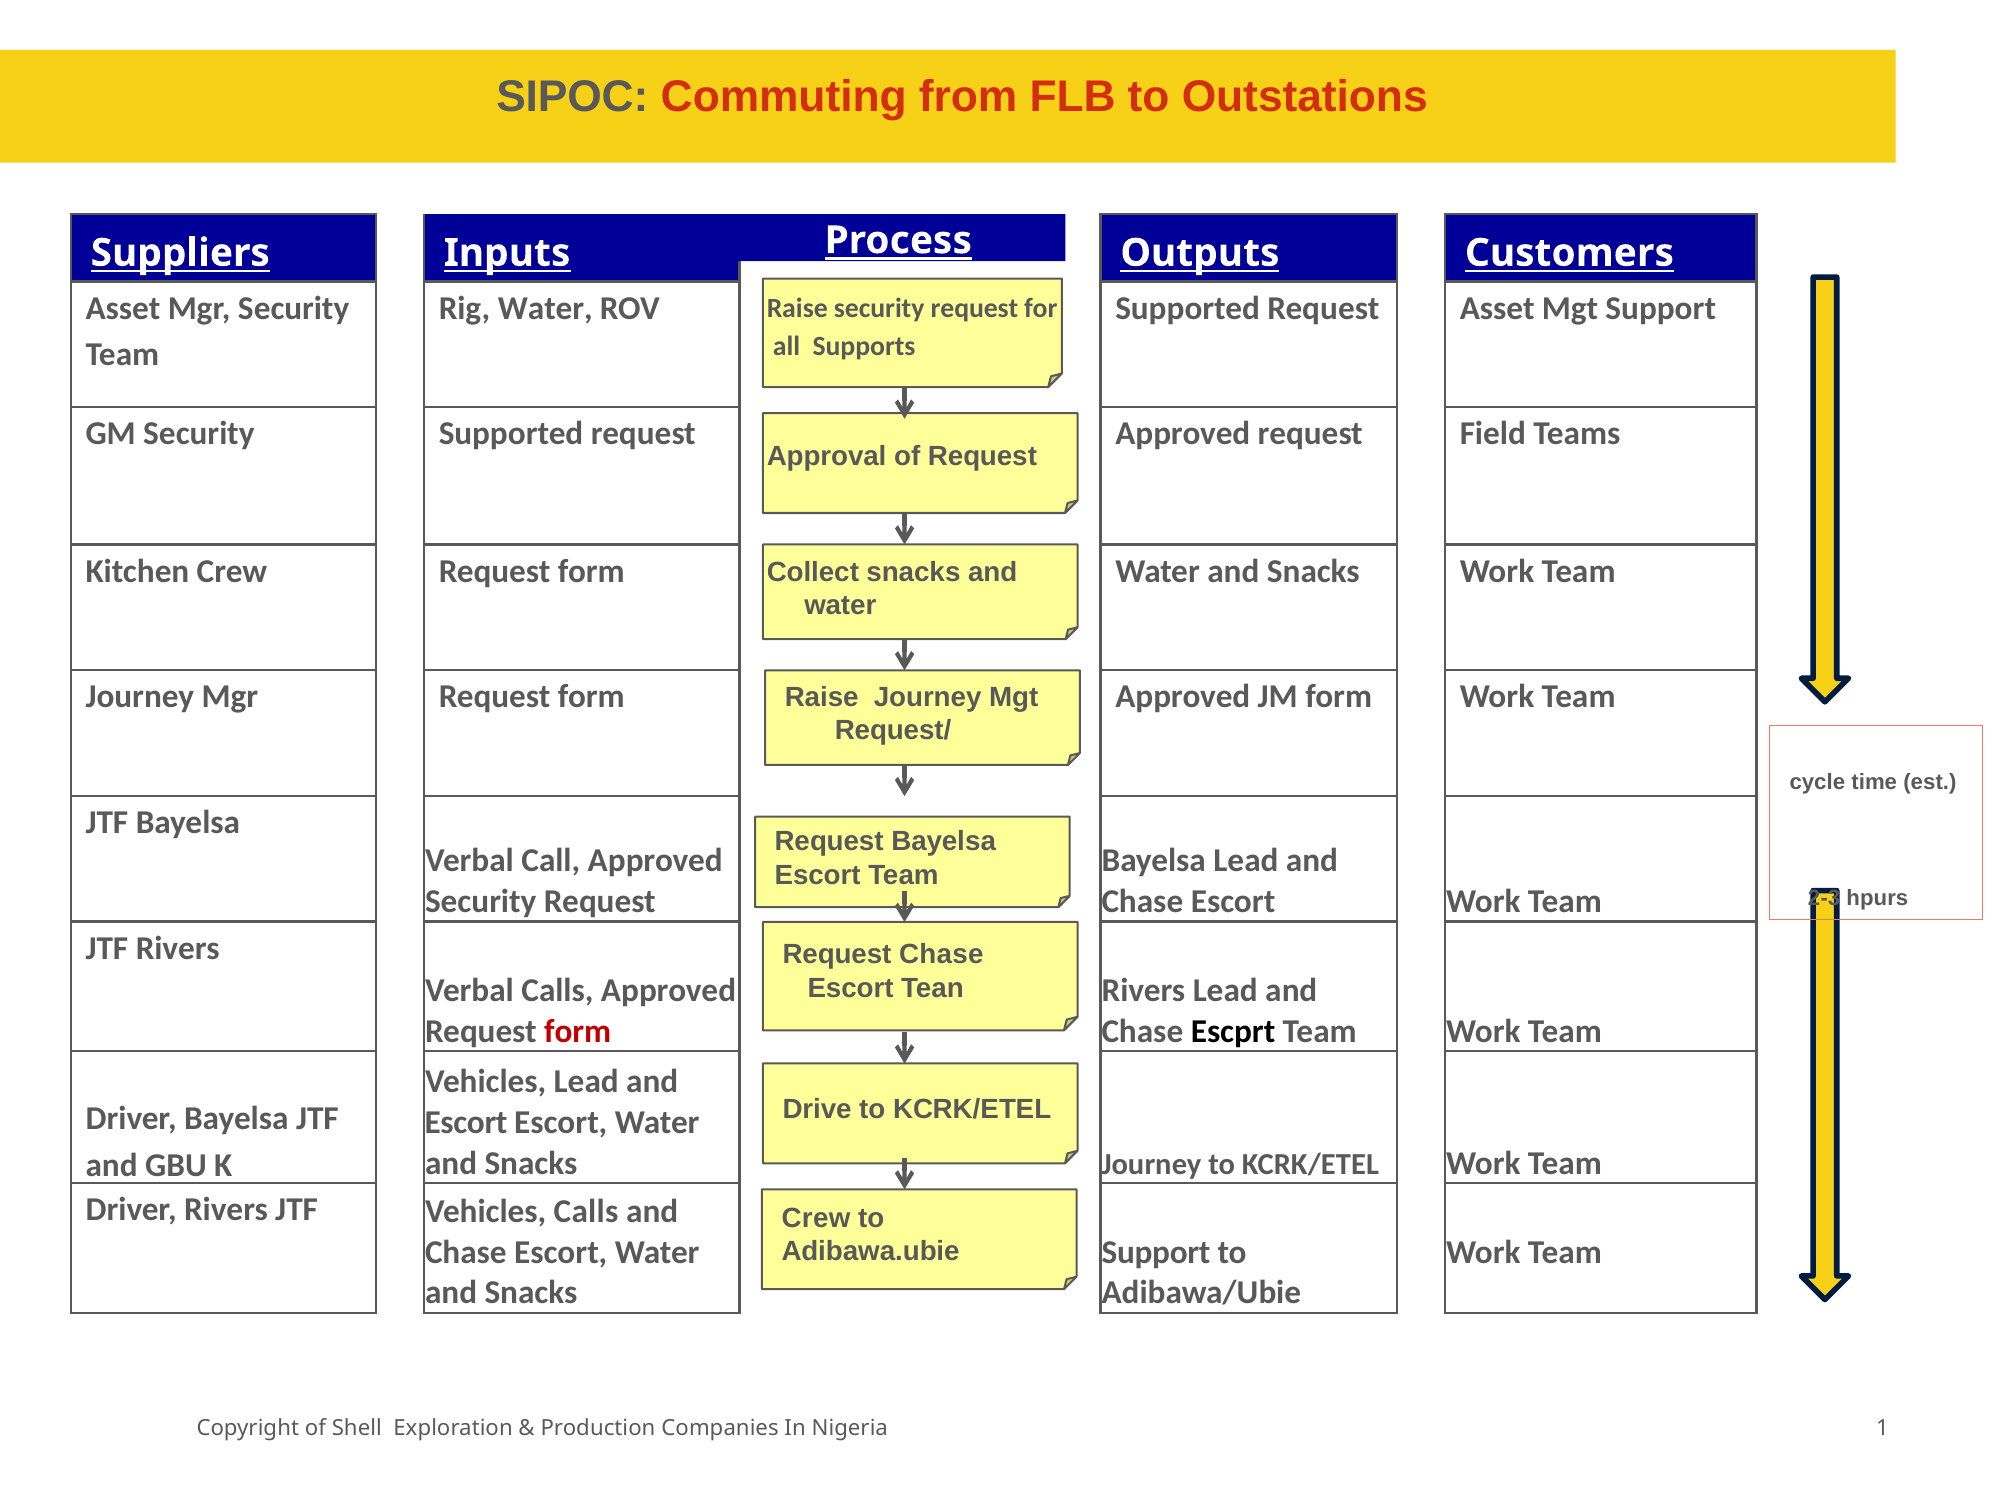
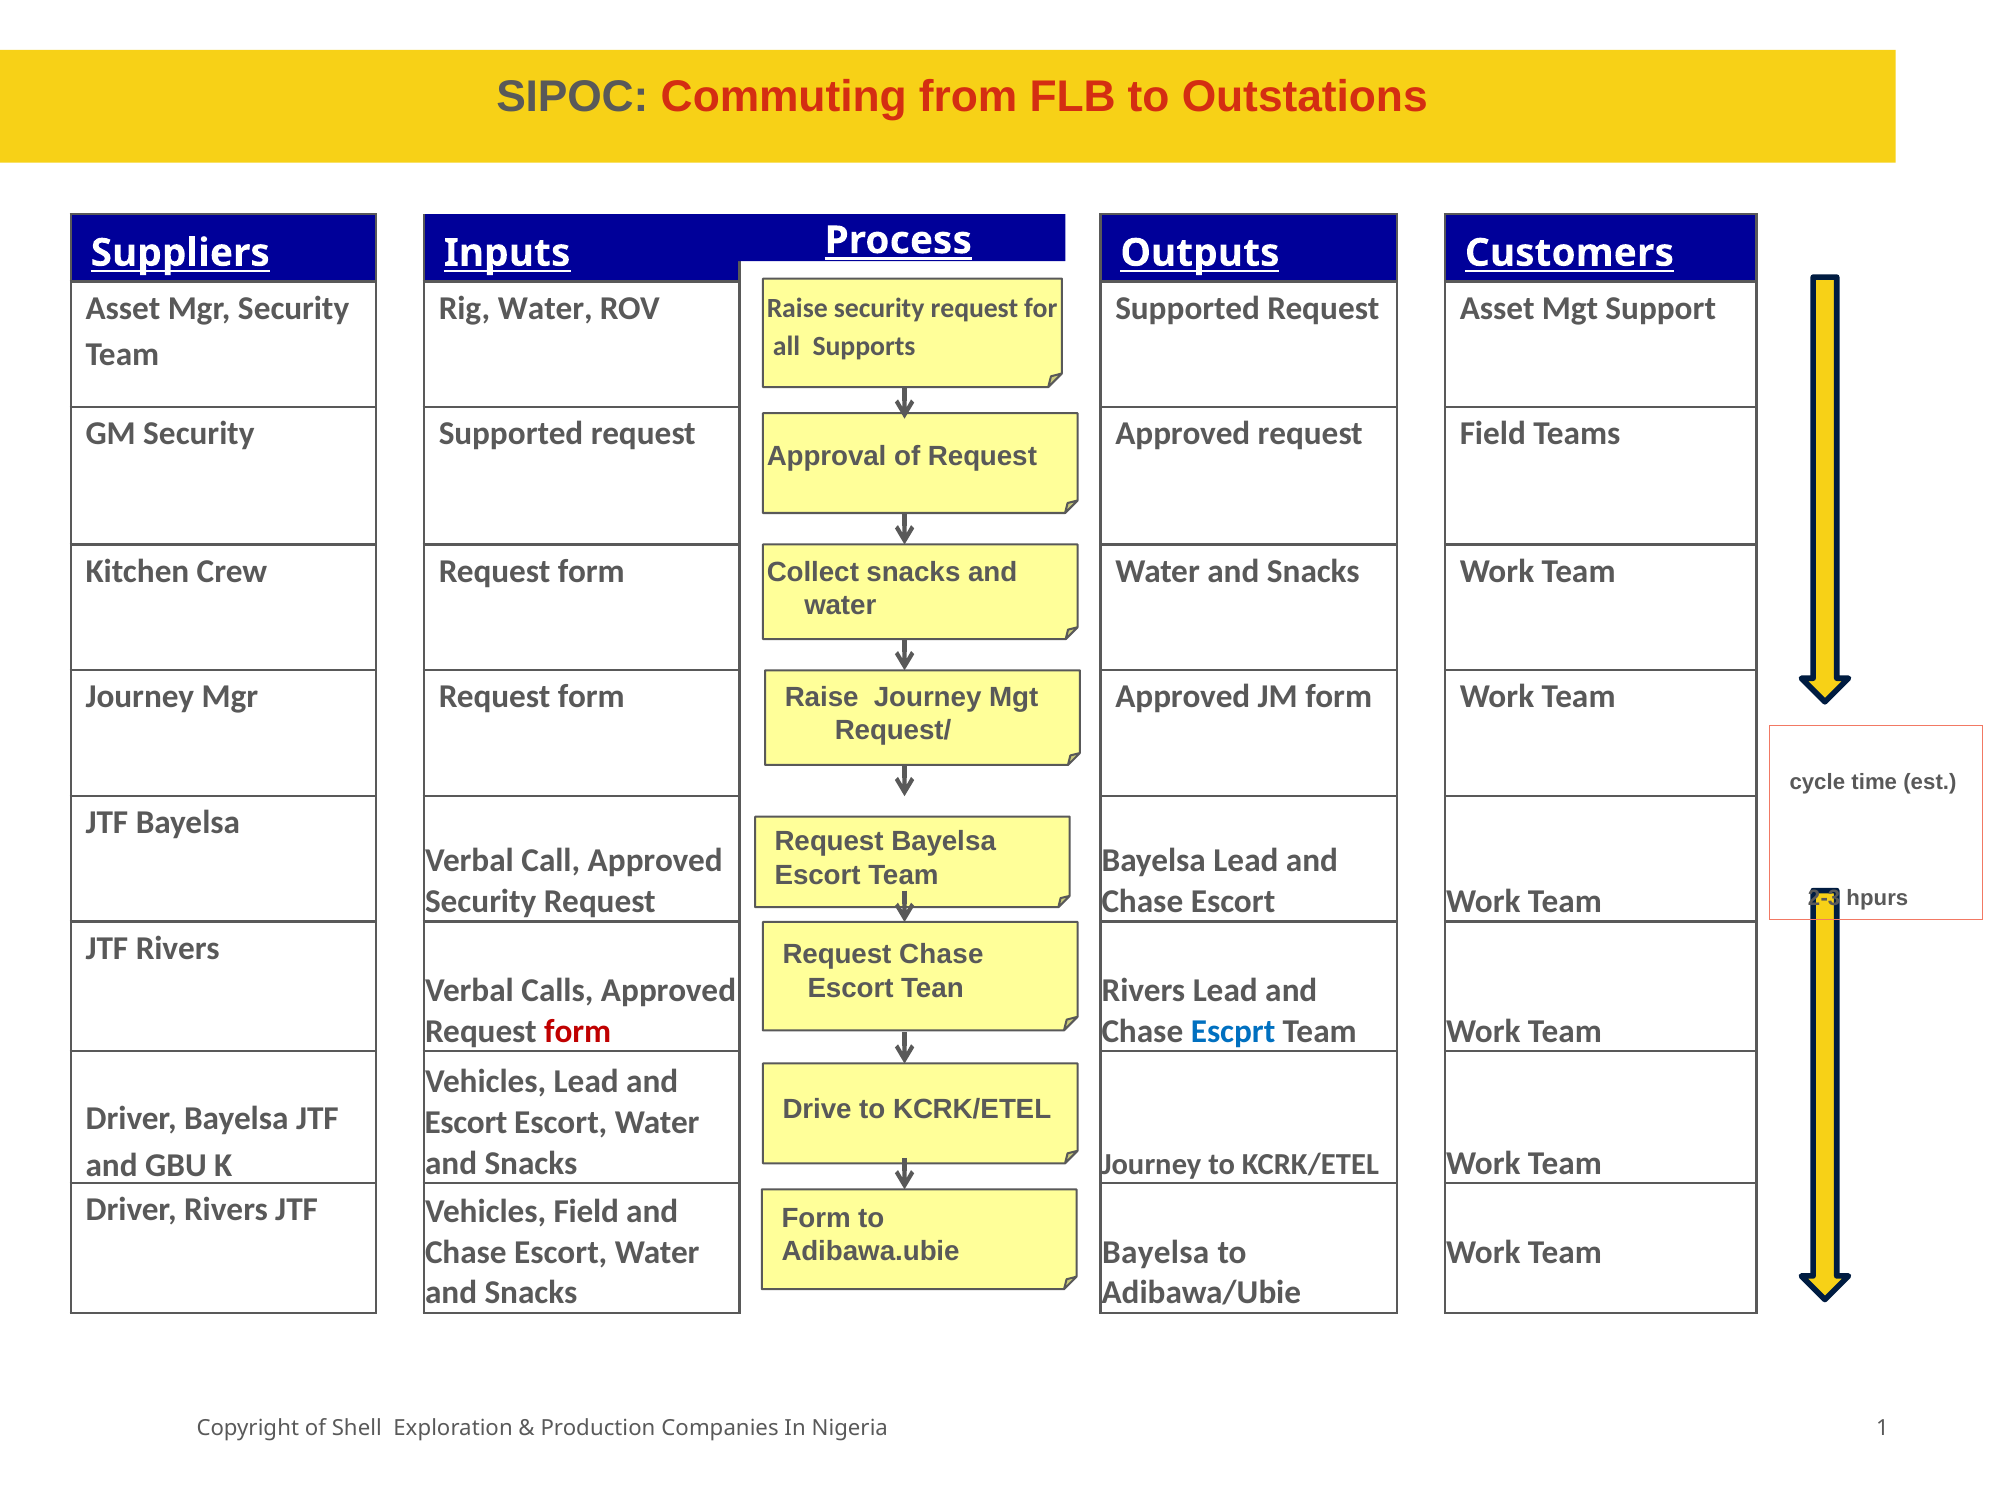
Escprt colour: black -> blue
Vehicles Calls: Calls -> Field
Crew at (816, 1219): Crew -> Form
Support at (1156, 1253): Support -> Bayelsa
